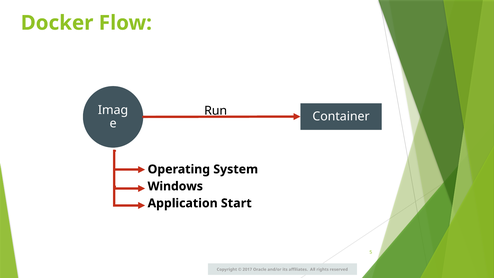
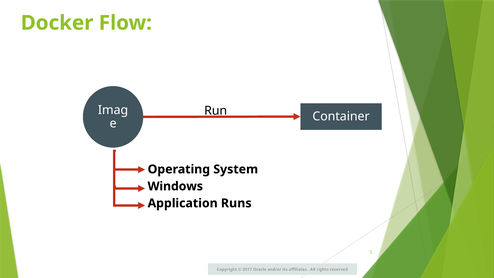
Start: Start -> Runs
